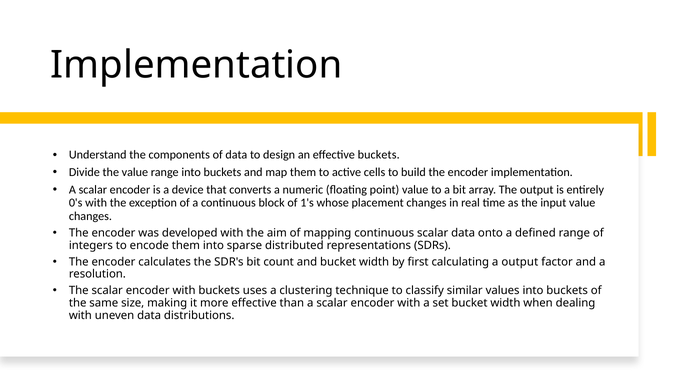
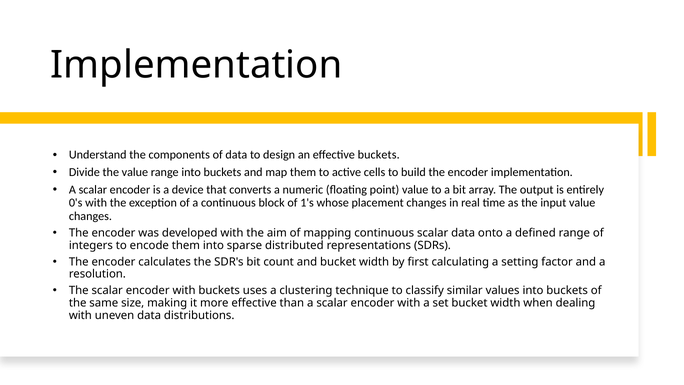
a output: output -> setting
